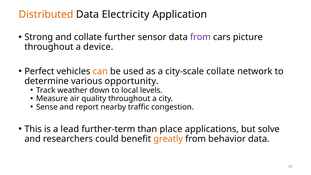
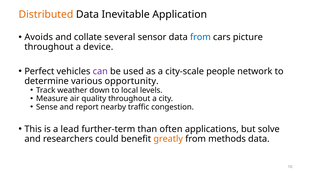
Electricity: Electricity -> Inevitable
Strong: Strong -> Avoids
further: further -> several
from at (200, 37) colour: purple -> blue
can colour: orange -> purple
city-scale collate: collate -> people
place: place -> often
behavior: behavior -> methods
